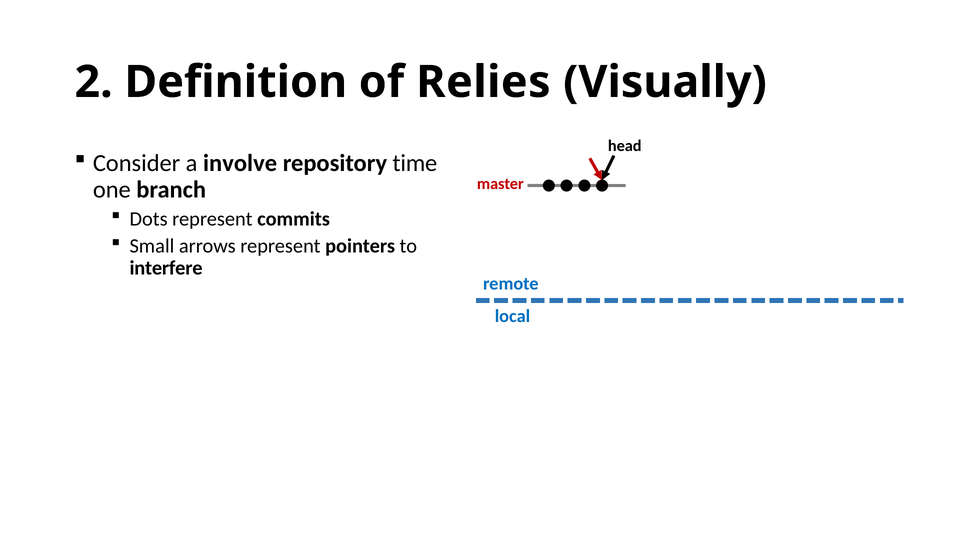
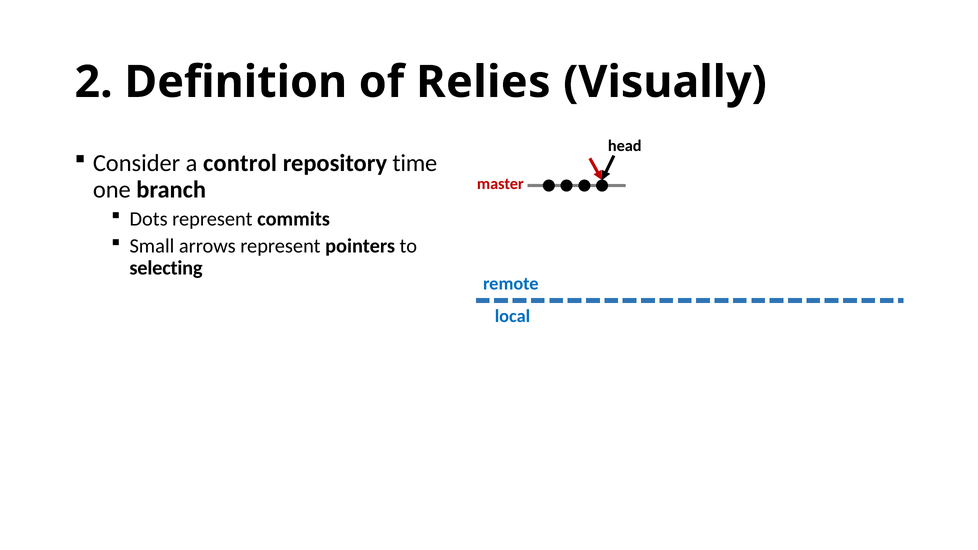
involve: involve -> control
interfere: interfere -> selecting
